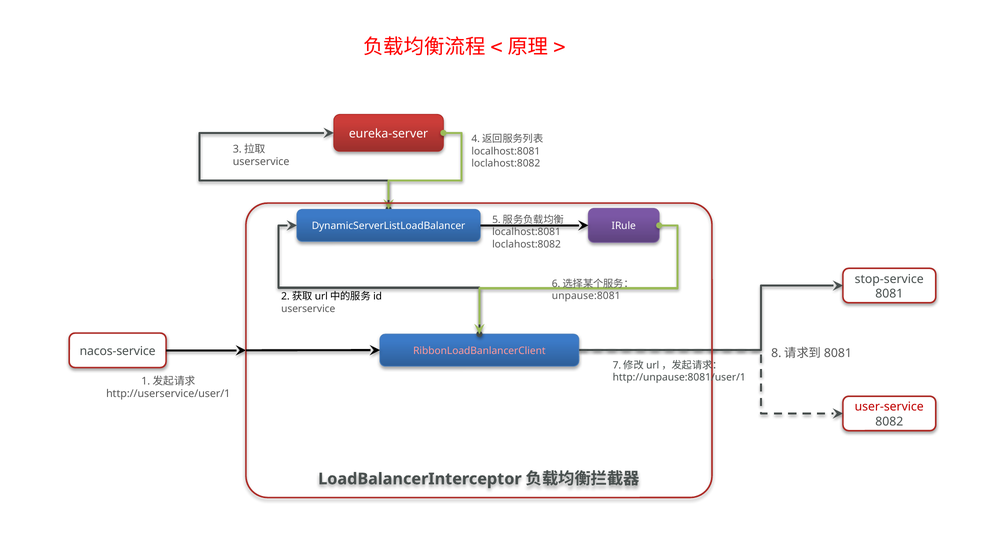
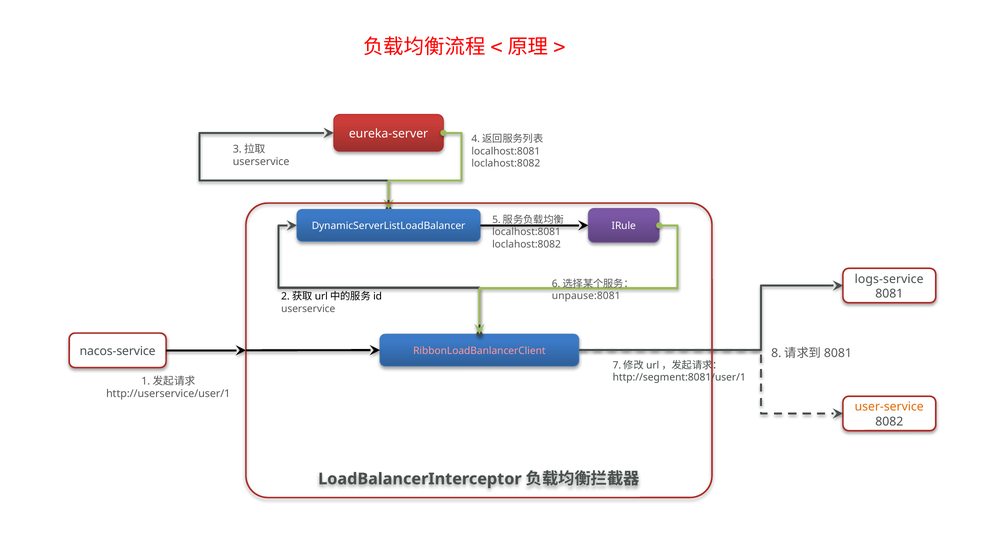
stop-service: stop-service -> logs-service
http://unpause:8081/user/1: http://unpause:8081/user/1 -> http://segment:8081/user/1
user-service colour: red -> orange
